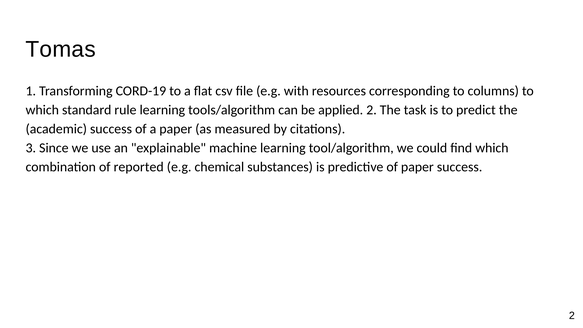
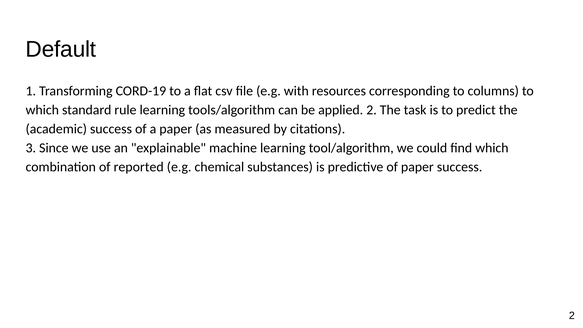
Tomas: Tomas -> Default
